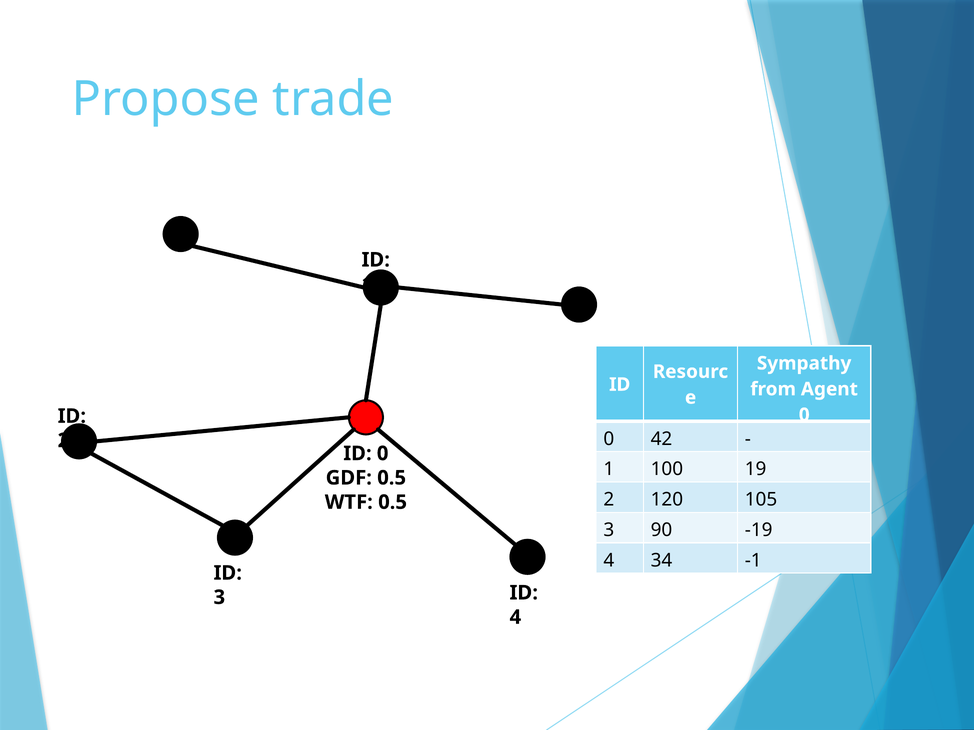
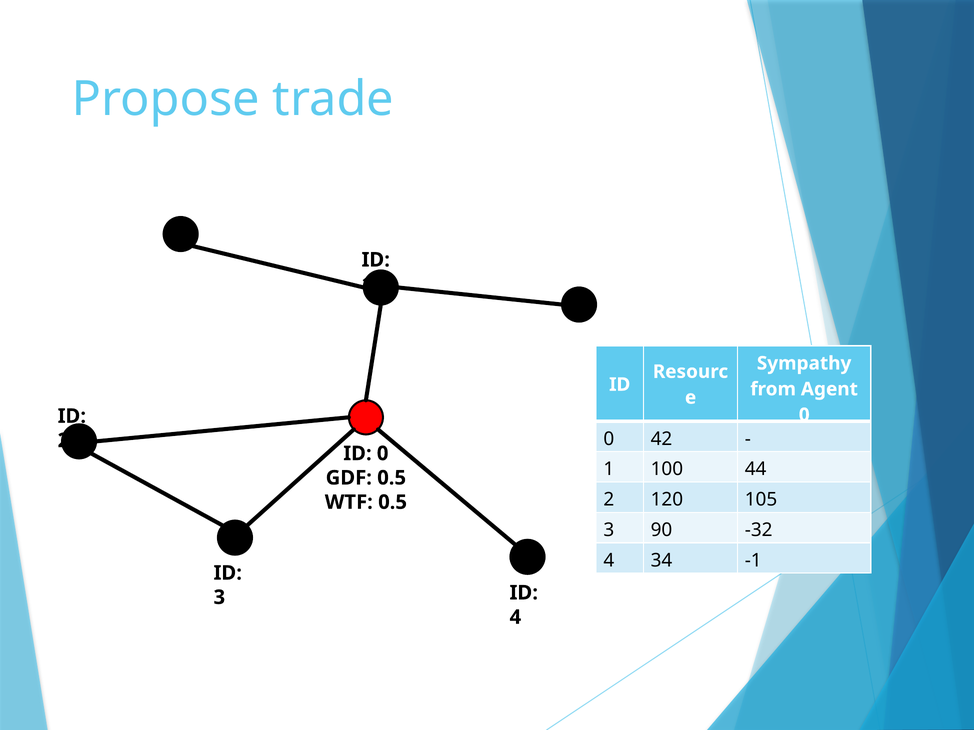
19: 19 -> 44
-19: -19 -> -32
